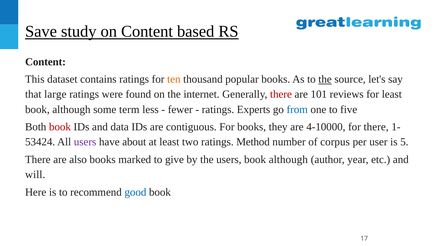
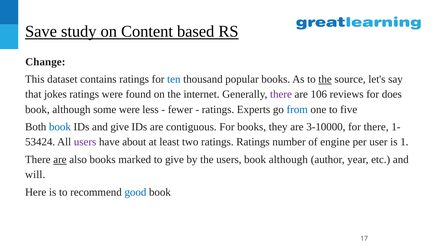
Content at (45, 62): Content -> Change
ten colour: orange -> blue
large: large -> jokes
there at (281, 94) colour: red -> purple
101: 101 -> 106
for least: least -> does
some term: term -> were
book at (60, 127) colour: red -> blue
and data: data -> give
4-10000: 4-10000 -> 3-10000
ratings Method: Method -> Ratings
corpus: corpus -> engine
5: 5 -> 1
are at (60, 159) underline: none -> present
